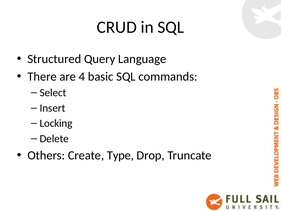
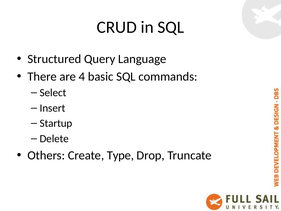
Locking: Locking -> Startup
